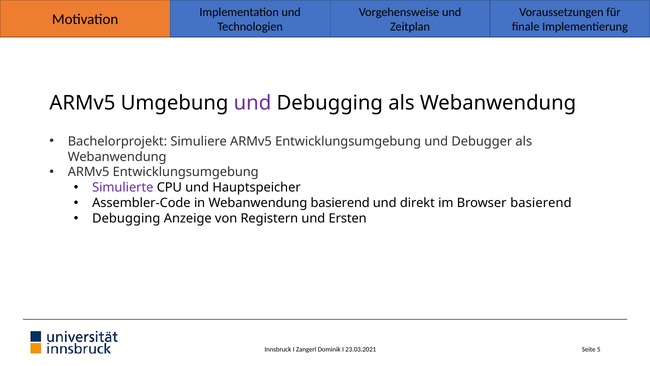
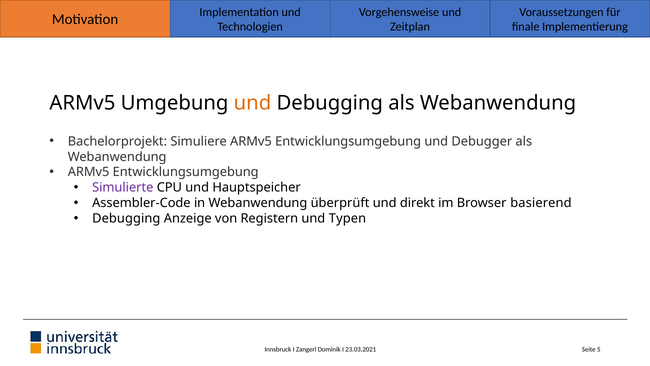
und at (252, 103) colour: purple -> orange
Webanwendung basierend: basierend -> überprüft
Ersten: Ersten -> Typen
